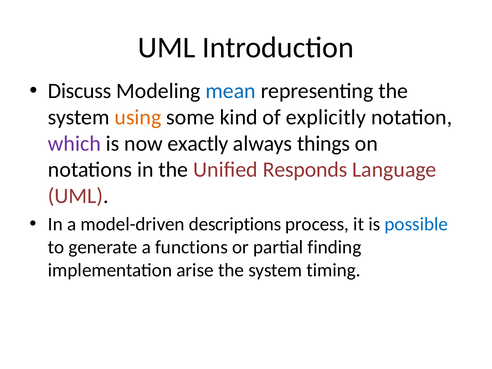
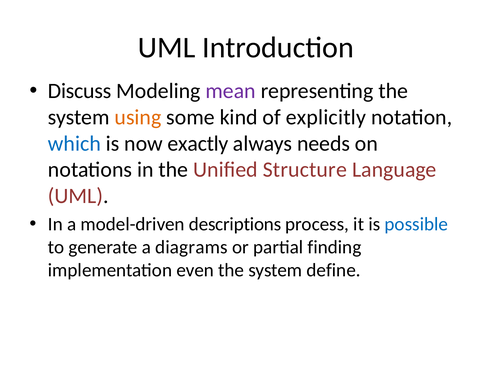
mean colour: blue -> purple
which colour: purple -> blue
things: things -> needs
Responds: Responds -> Structure
functions: functions -> diagrams
arise: arise -> even
timing: timing -> define
